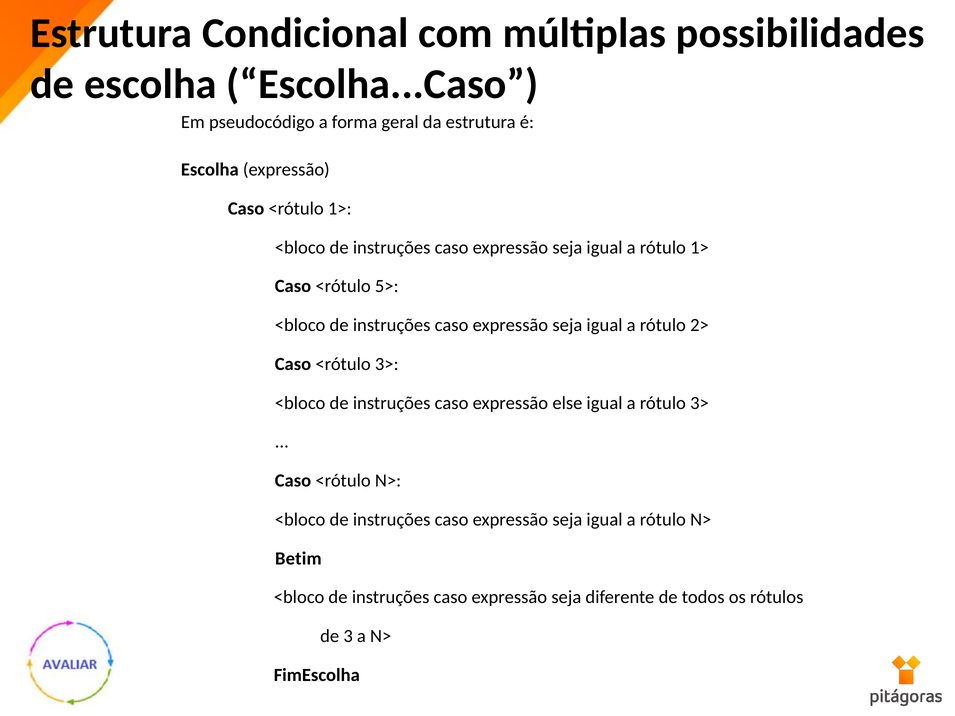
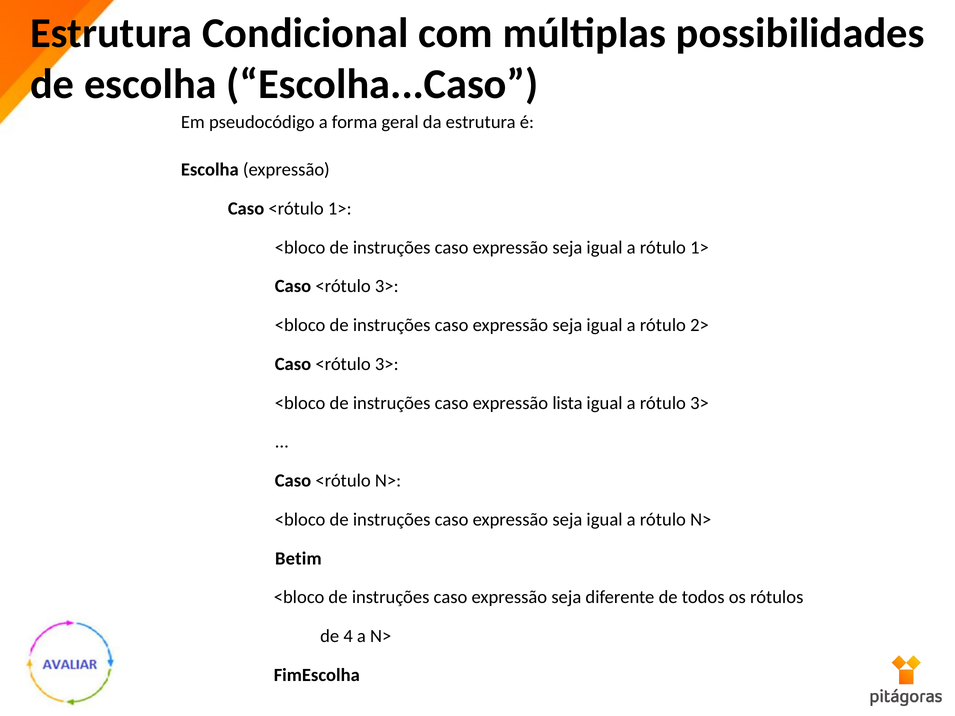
5> at (387, 286): 5> -> 3>
else: else -> lista
3: 3 -> 4
